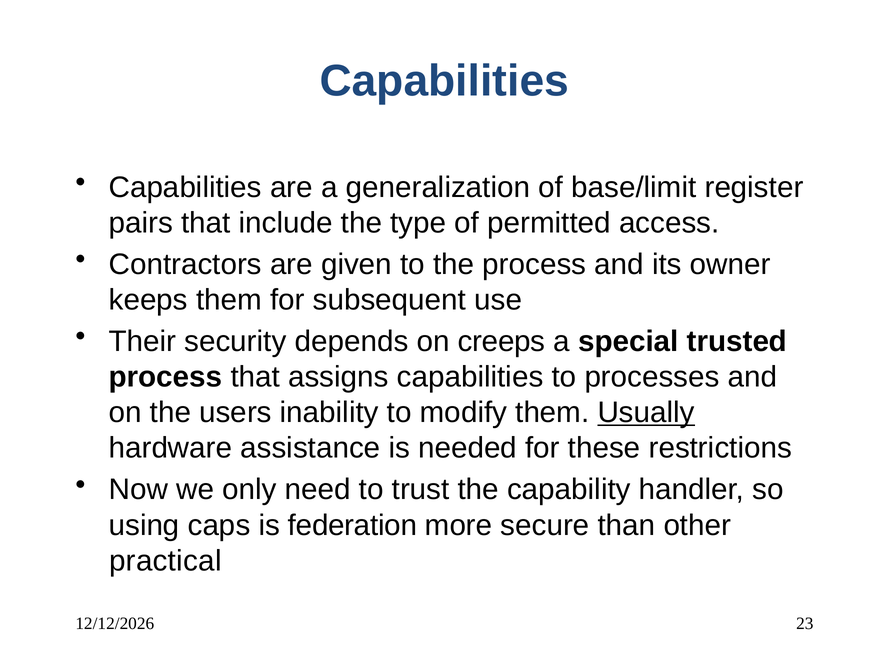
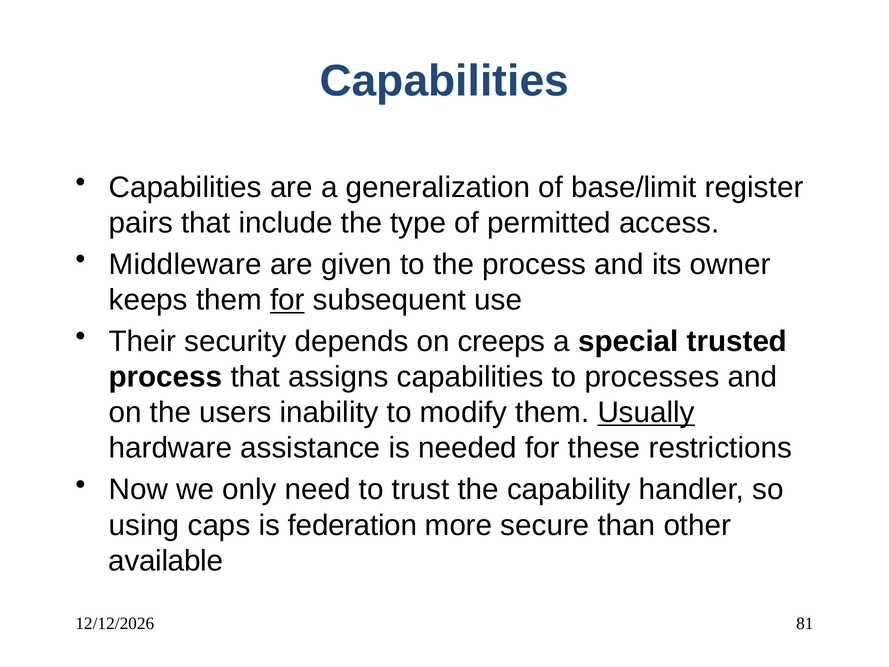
Contractors: Contractors -> Middleware
for at (287, 300) underline: none -> present
practical: practical -> available
23: 23 -> 81
